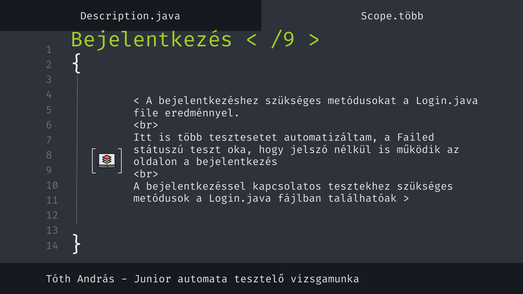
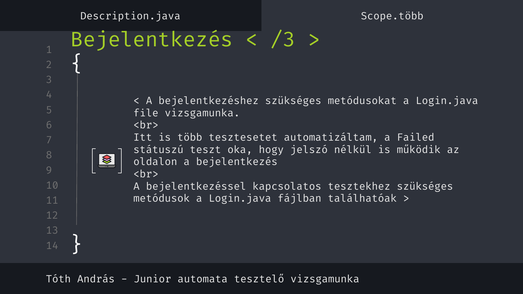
/9: /9 -> /3
file eredménnyel: eredménnyel -> vizsgamunka
